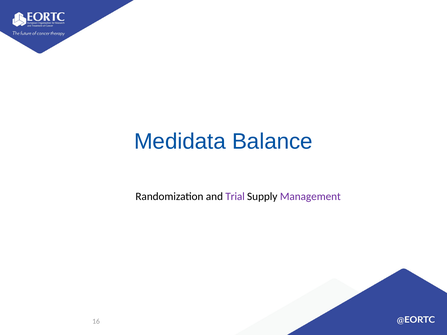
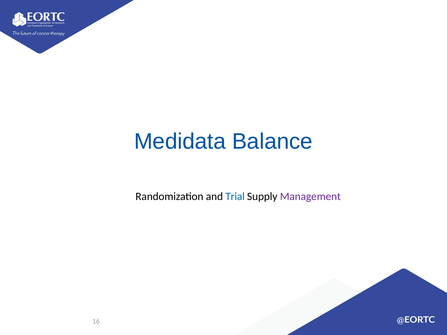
Trial colour: purple -> blue
